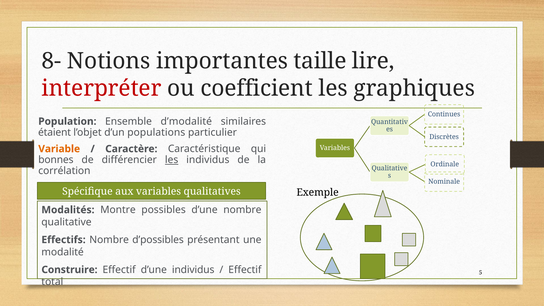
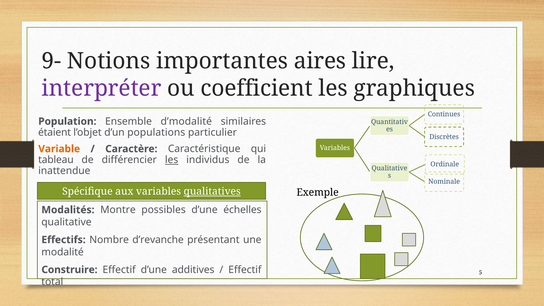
8-: 8- -> 9-
taille: taille -> aires
interpréter colour: red -> purple
bonnes: bonnes -> tableau
corrélation: corrélation -> inattendue
qualitatives underline: none -> present
d’une nombre: nombre -> échelles
d’possibles: d’possibles -> d’revanche
d’une individus: individus -> additives
